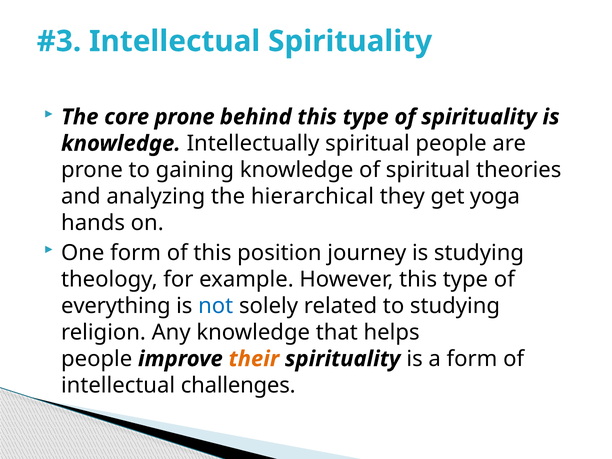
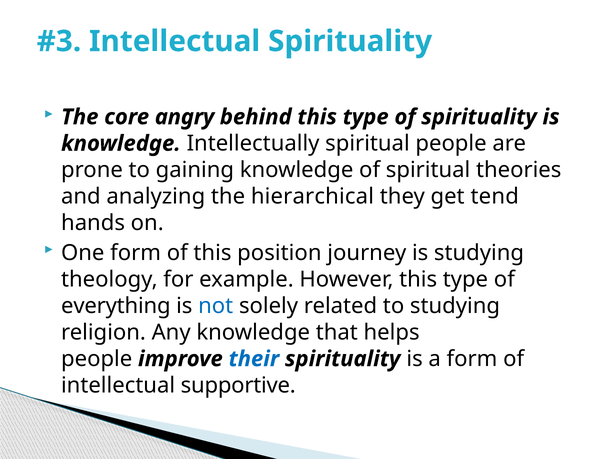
core prone: prone -> angry
yoga: yoga -> tend
their colour: orange -> blue
challenges: challenges -> supportive
